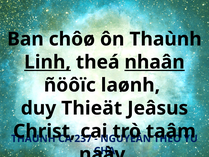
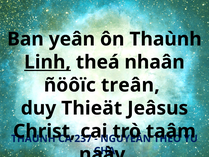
chôø: chôø -> yeân
nhaân underline: present -> none
laønh: laønh -> treân
